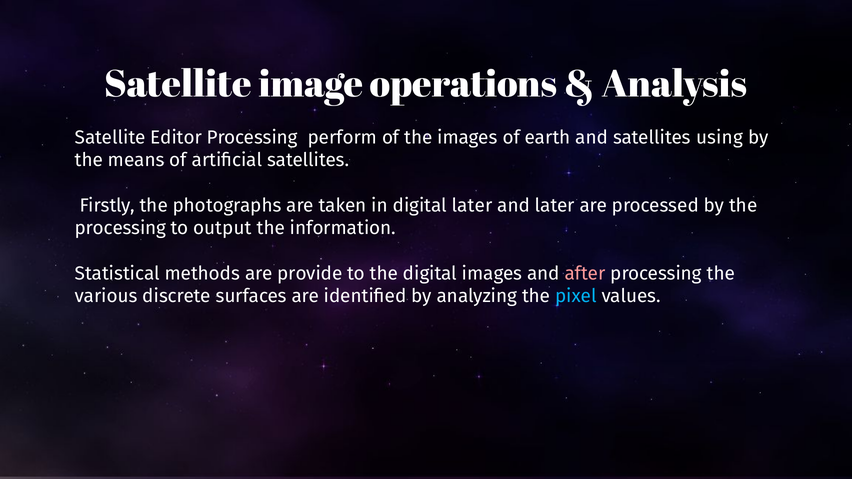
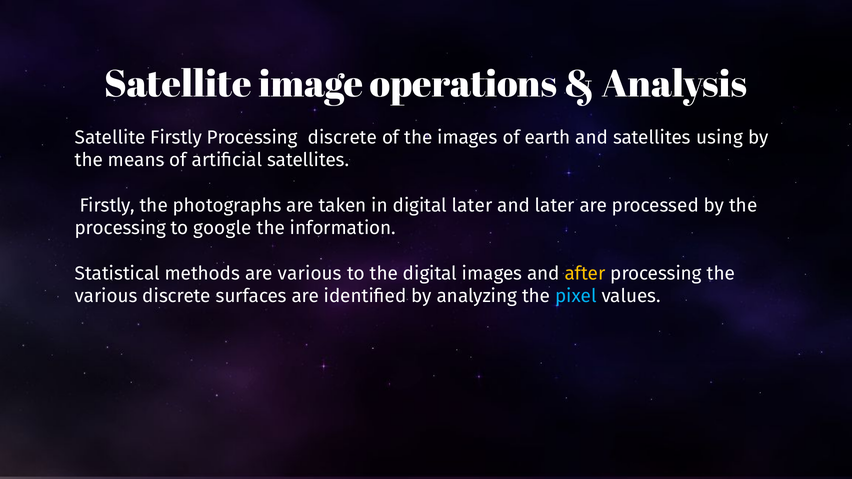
Satellite Editor: Editor -> Firstly
Processing perform: perform -> discrete
output: output -> google
are provide: provide -> various
after colour: pink -> yellow
